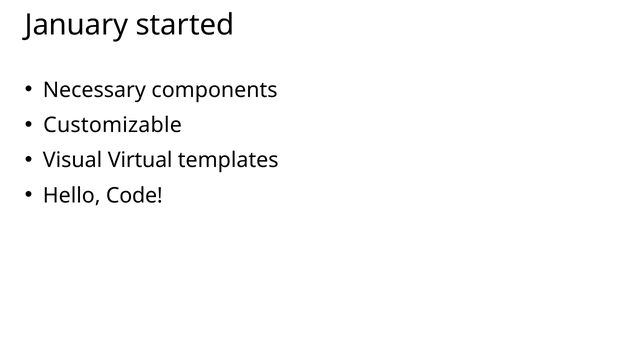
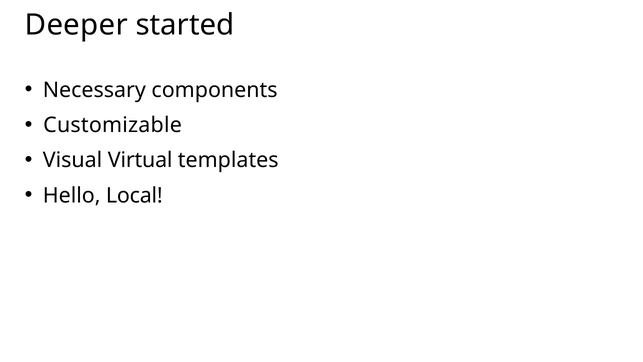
January: January -> Deeper
Code: Code -> Local
